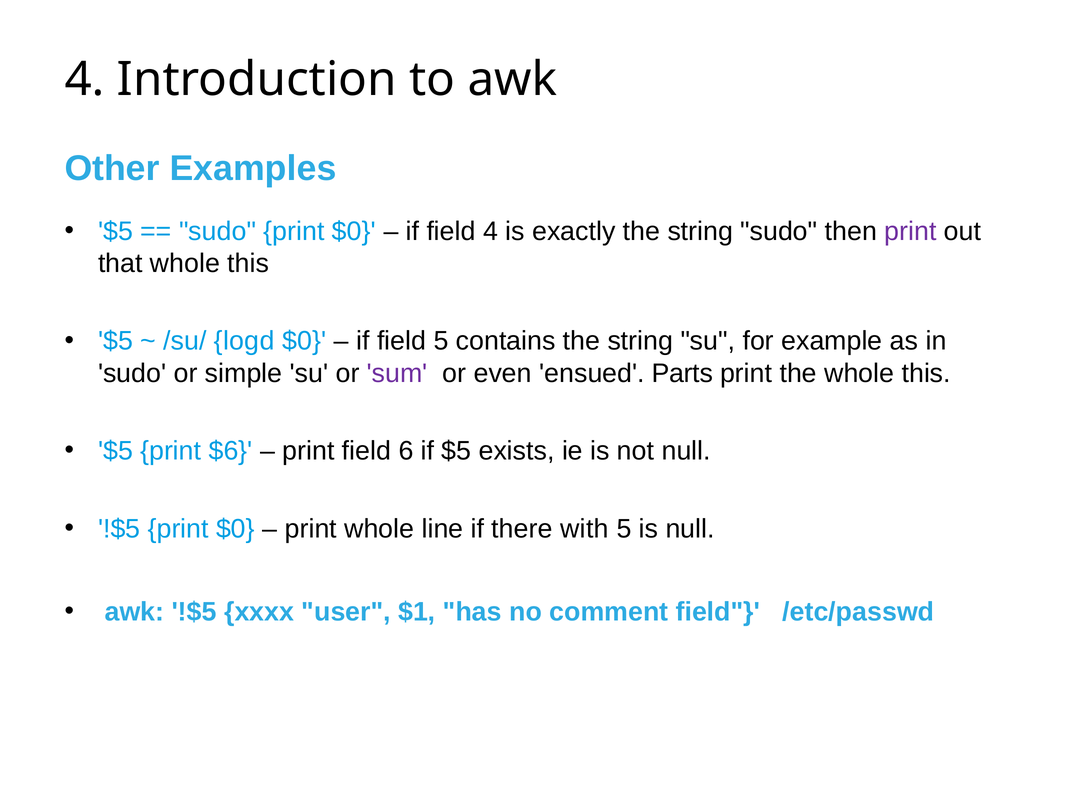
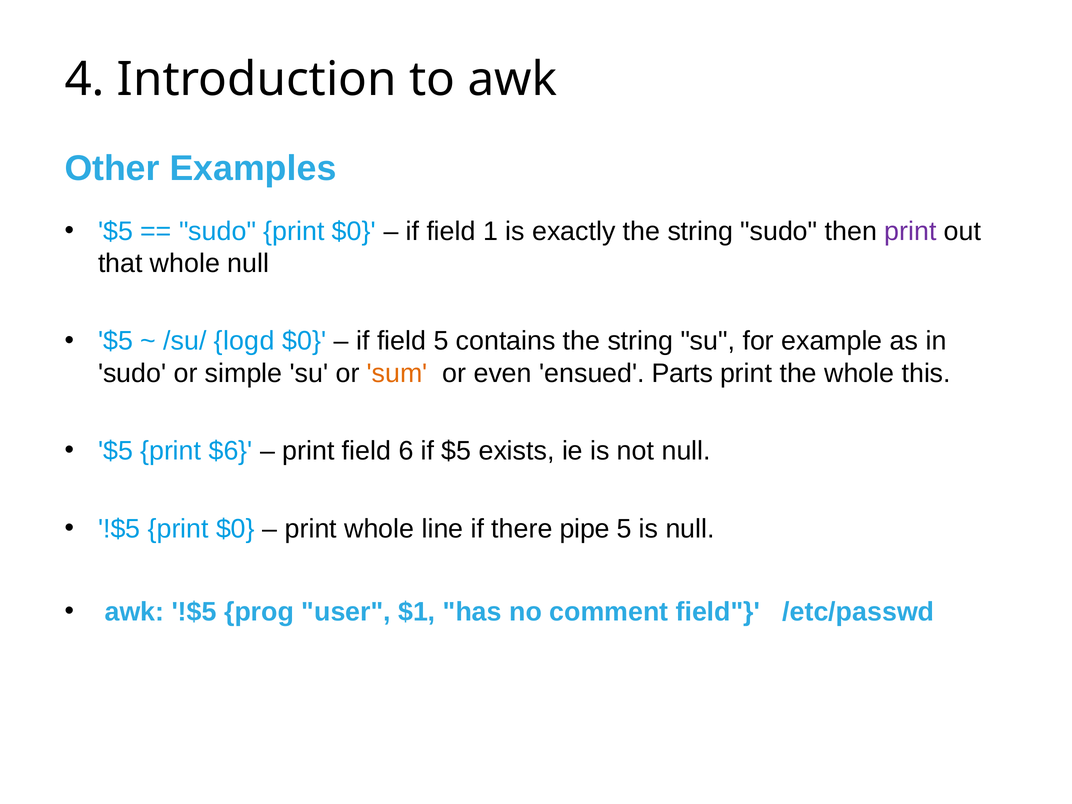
field 4: 4 -> 1
that whole this: this -> null
sum colour: purple -> orange
with: with -> pipe
xxxx: xxxx -> prog
